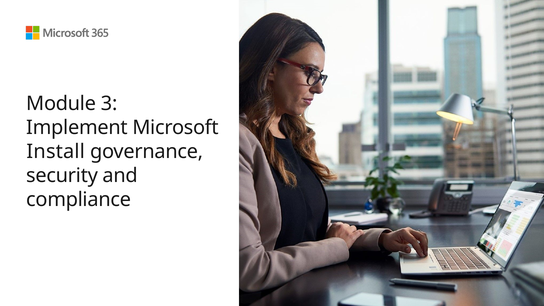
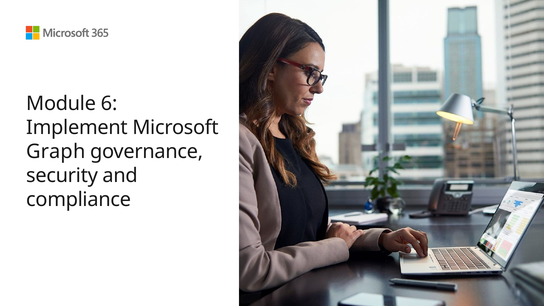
3: 3 -> 6
Install: Install -> Graph
